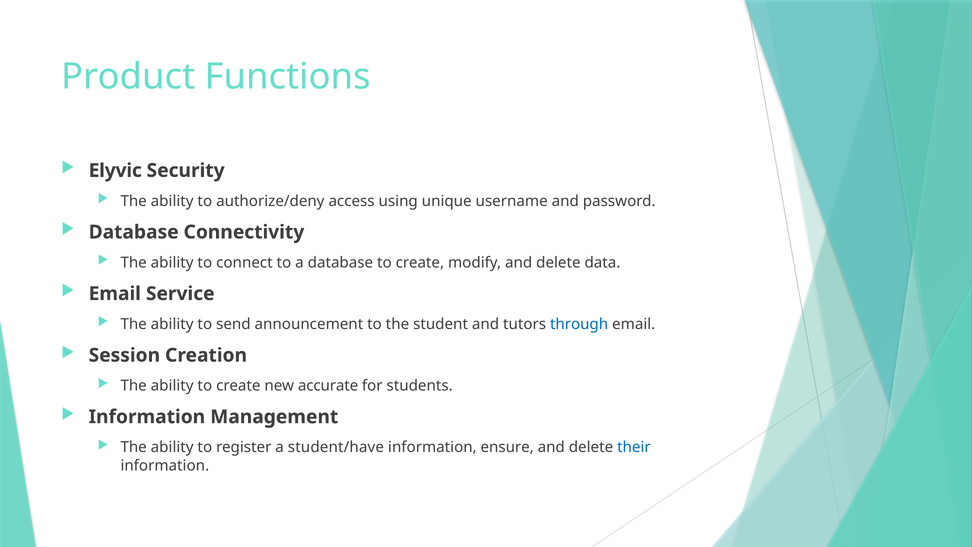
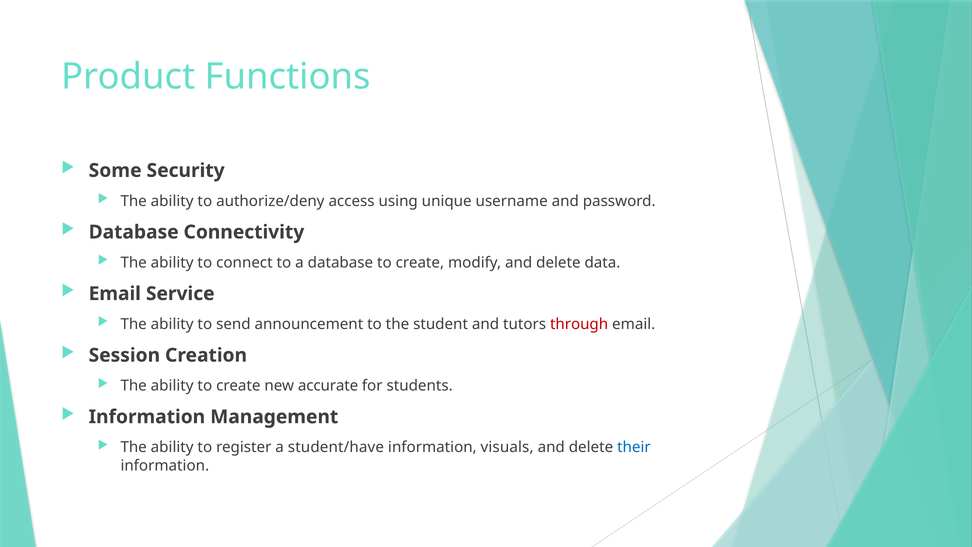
Elyvic: Elyvic -> Some
through colour: blue -> red
ensure: ensure -> visuals
